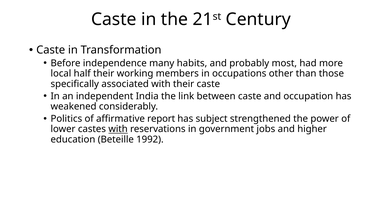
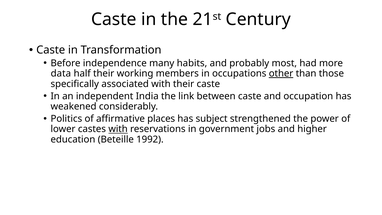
local: local -> data
other underline: none -> present
report: report -> places
